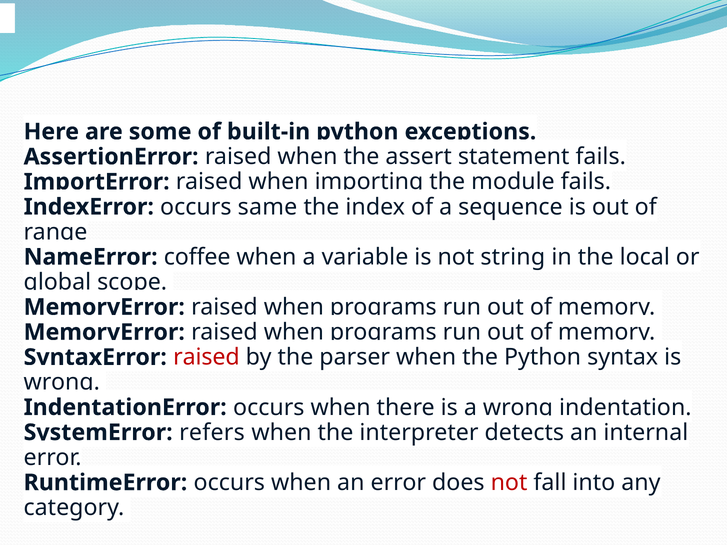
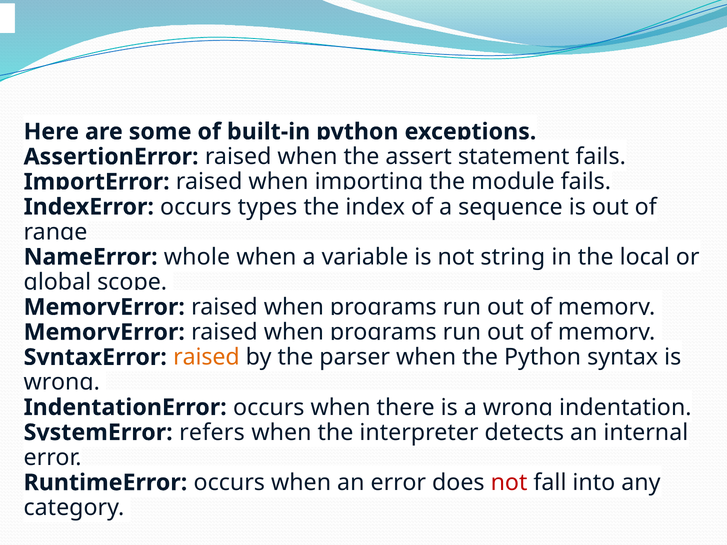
same: same -> types
coffee: coffee -> whole
raised at (206, 357) colour: red -> orange
